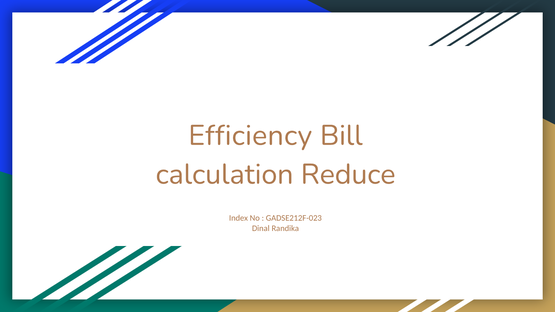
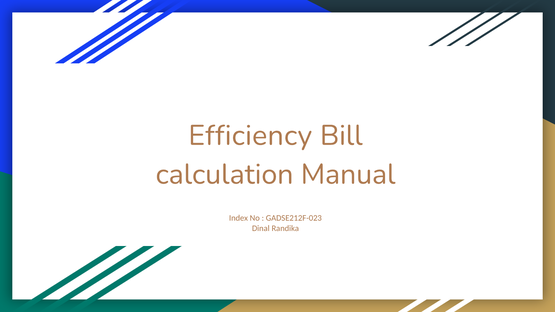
Reduce: Reduce -> Manual
